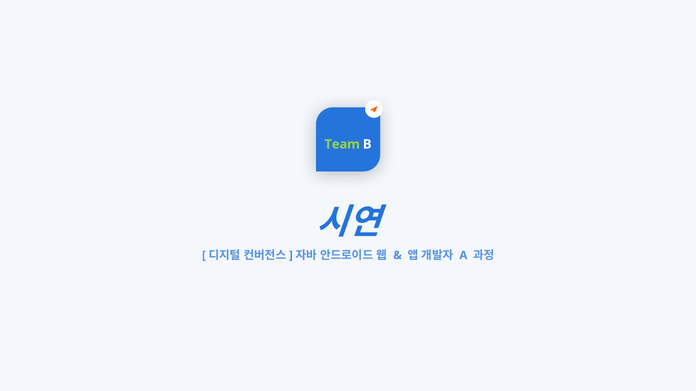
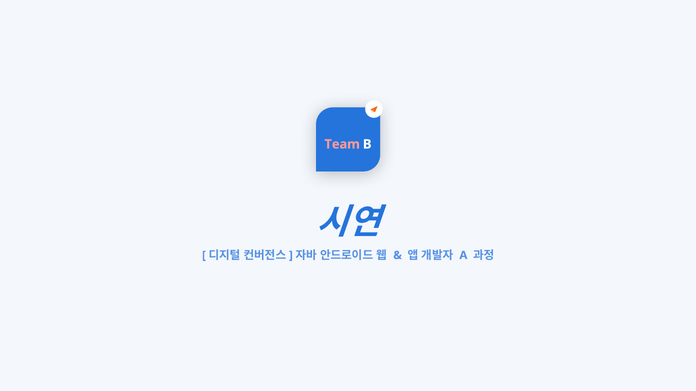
Team colour: light green -> pink
